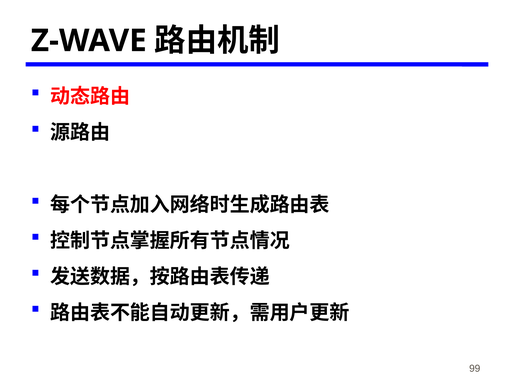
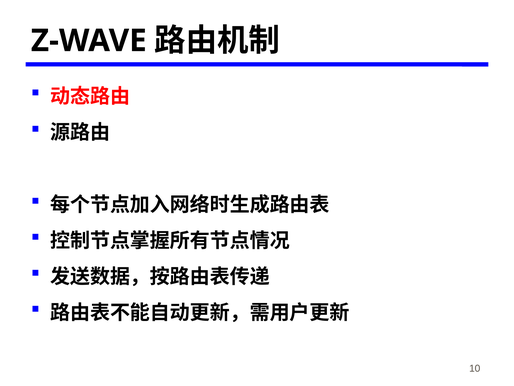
99: 99 -> 10
